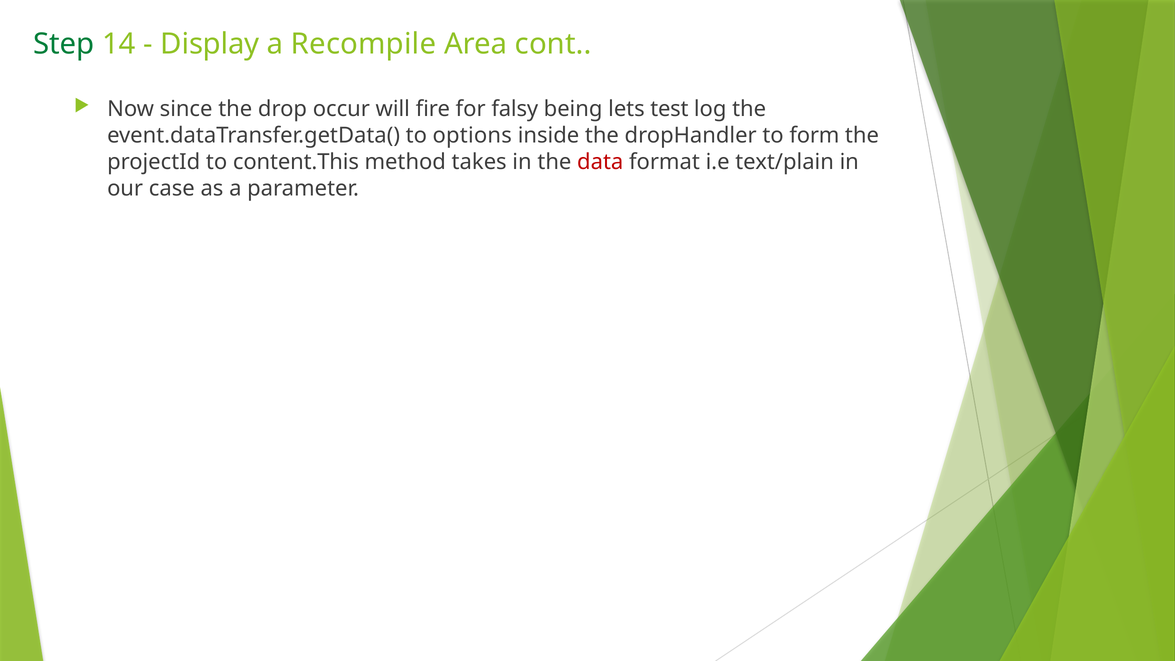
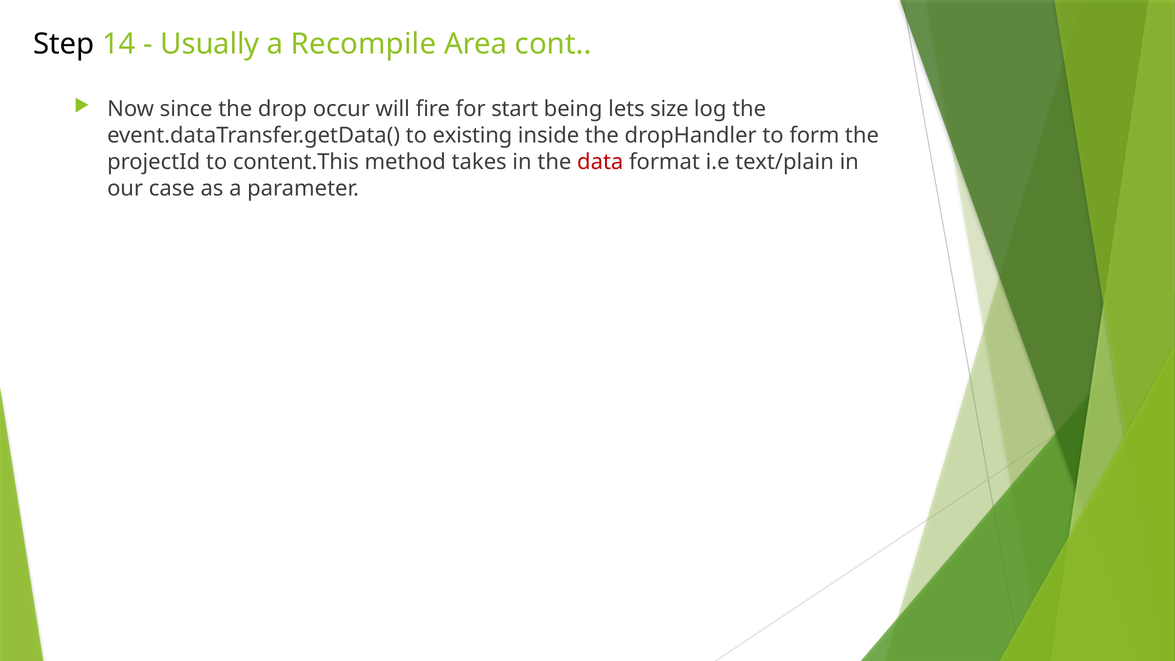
Step colour: green -> black
Display: Display -> Usually
falsy: falsy -> start
test: test -> size
options: options -> existing
